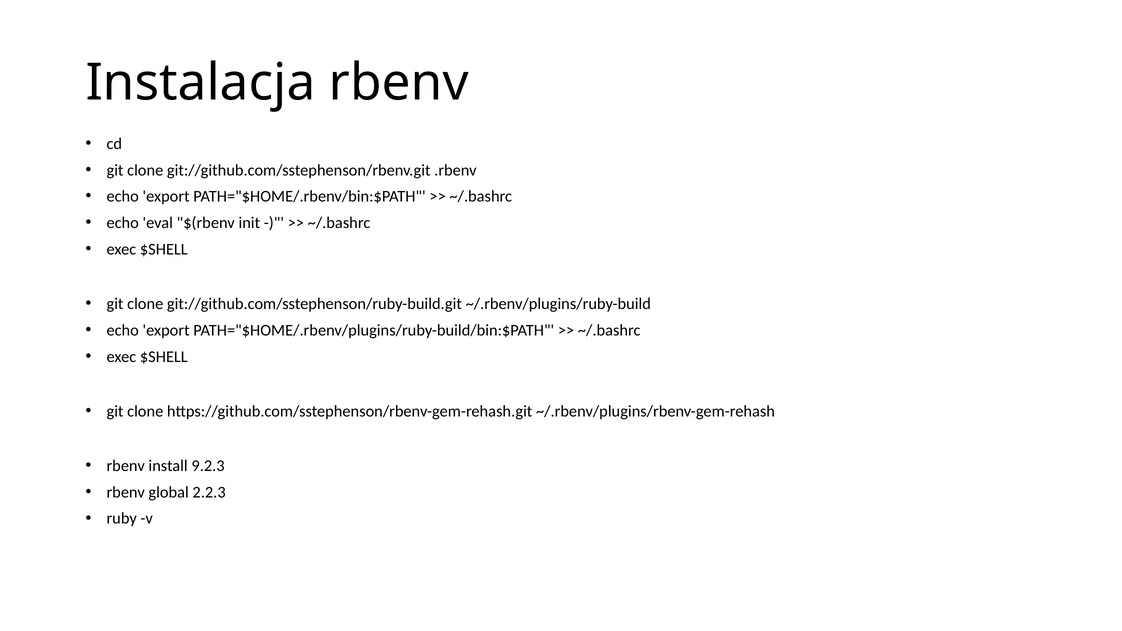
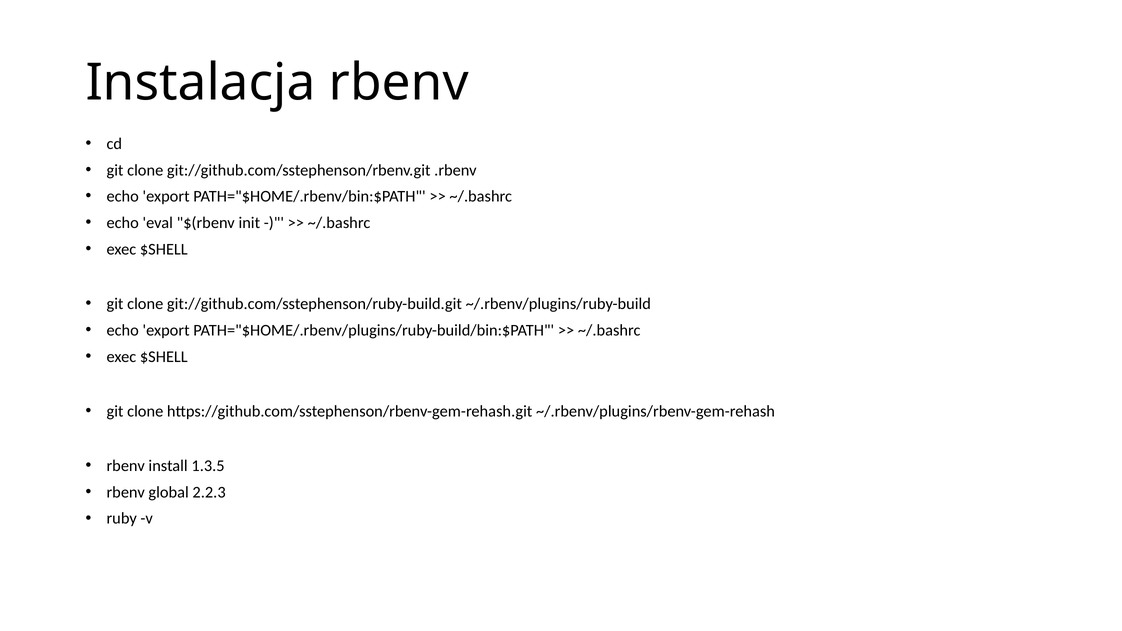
9.2.3: 9.2.3 -> 1.3.5
